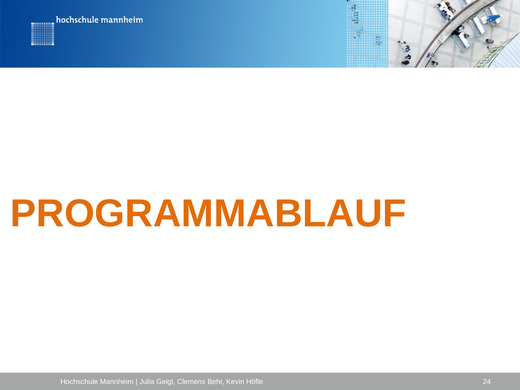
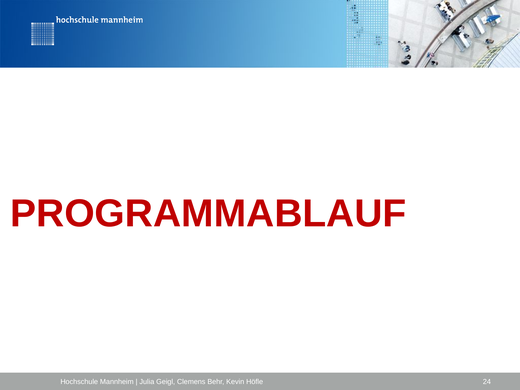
PROGRAMMABLAUF colour: orange -> red
